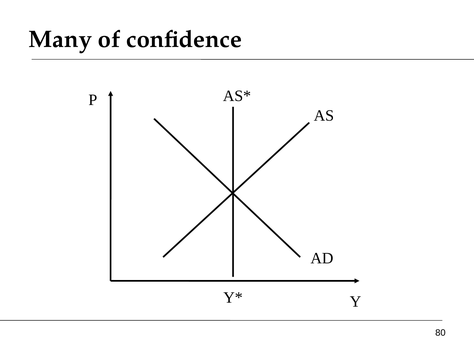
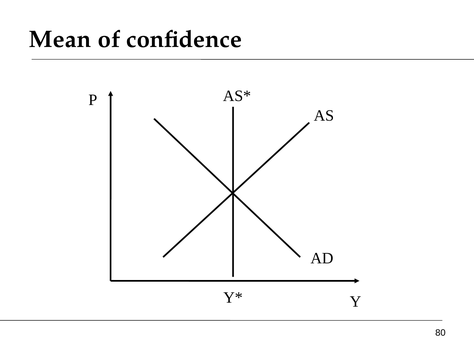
Many: Many -> Mean
